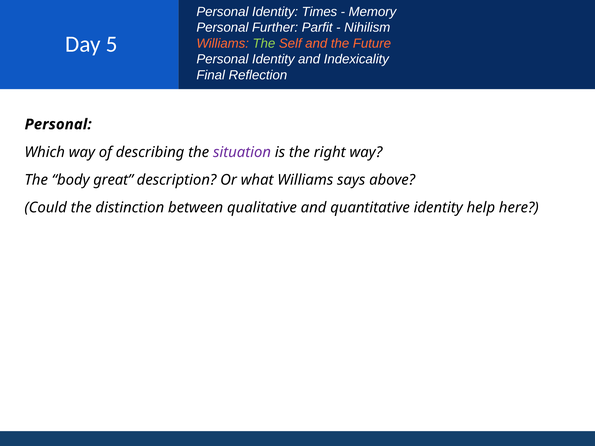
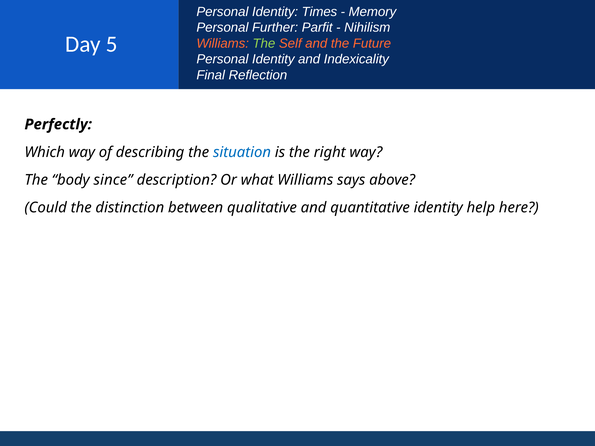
Personal at (58, 124): Personal -> Perfectly
situation colour: purple -> blue
great: great -> since
